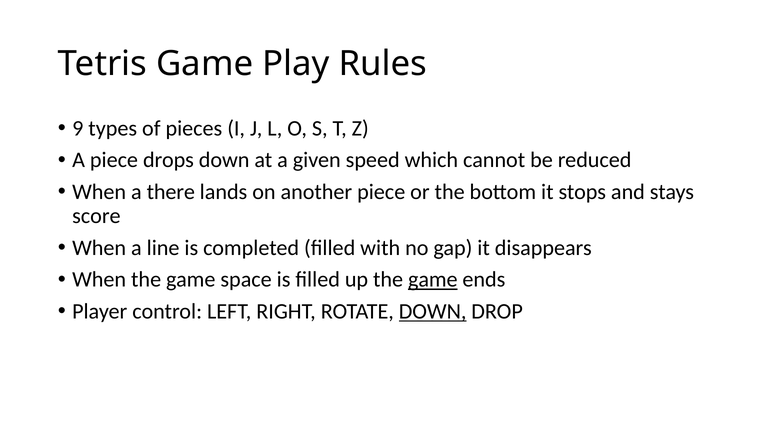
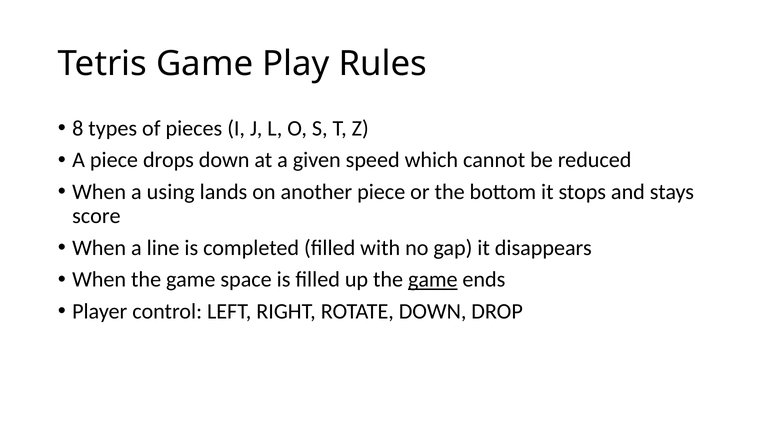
9: 9 -> 8
there: there -> using
DOWN at (433, 312) underline: present -> none
